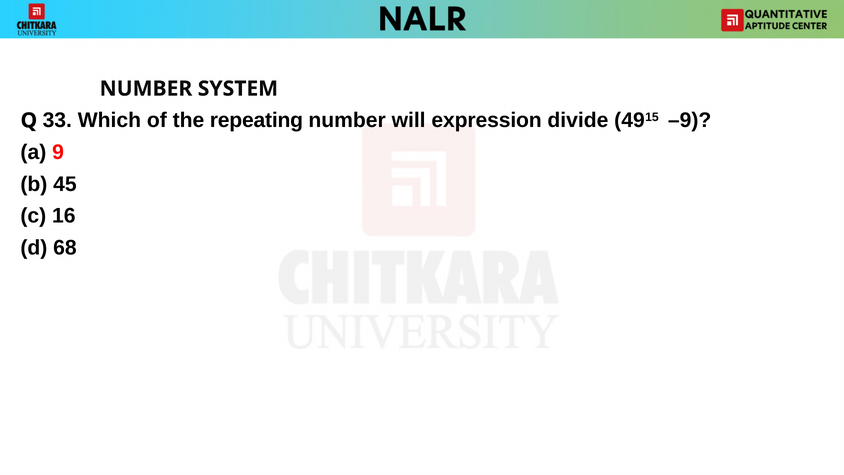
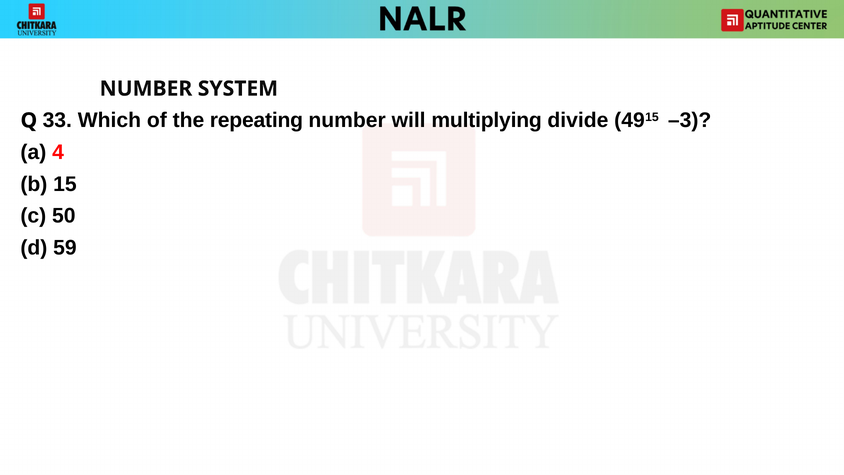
expression: expression -> multiplying
–9: –9 -> –3
9: 9 -> 4
45: 45 -> 15
16: 16 -> 50
68: 68 -> 59
